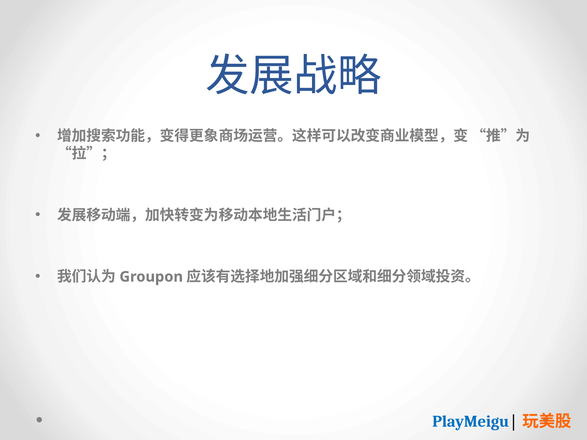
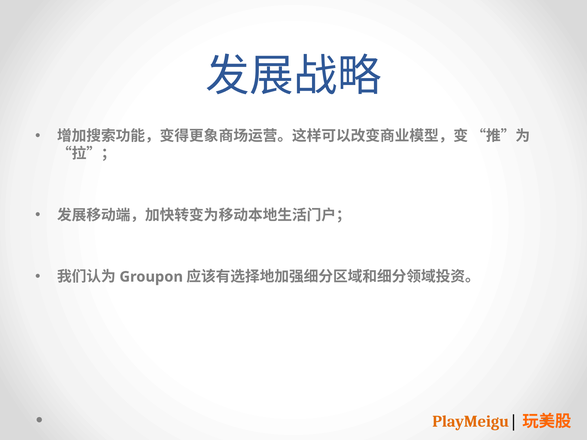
PlayMeigu colour: blue -> orange
